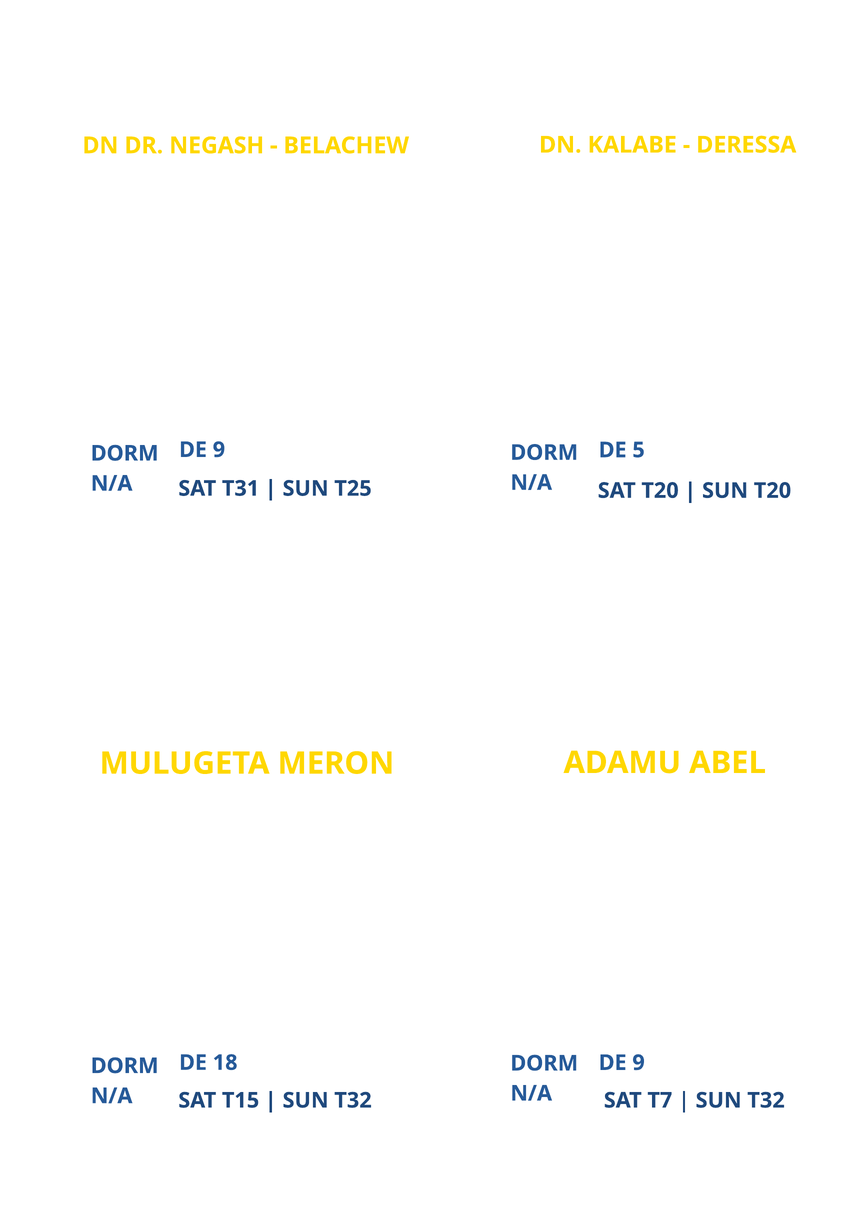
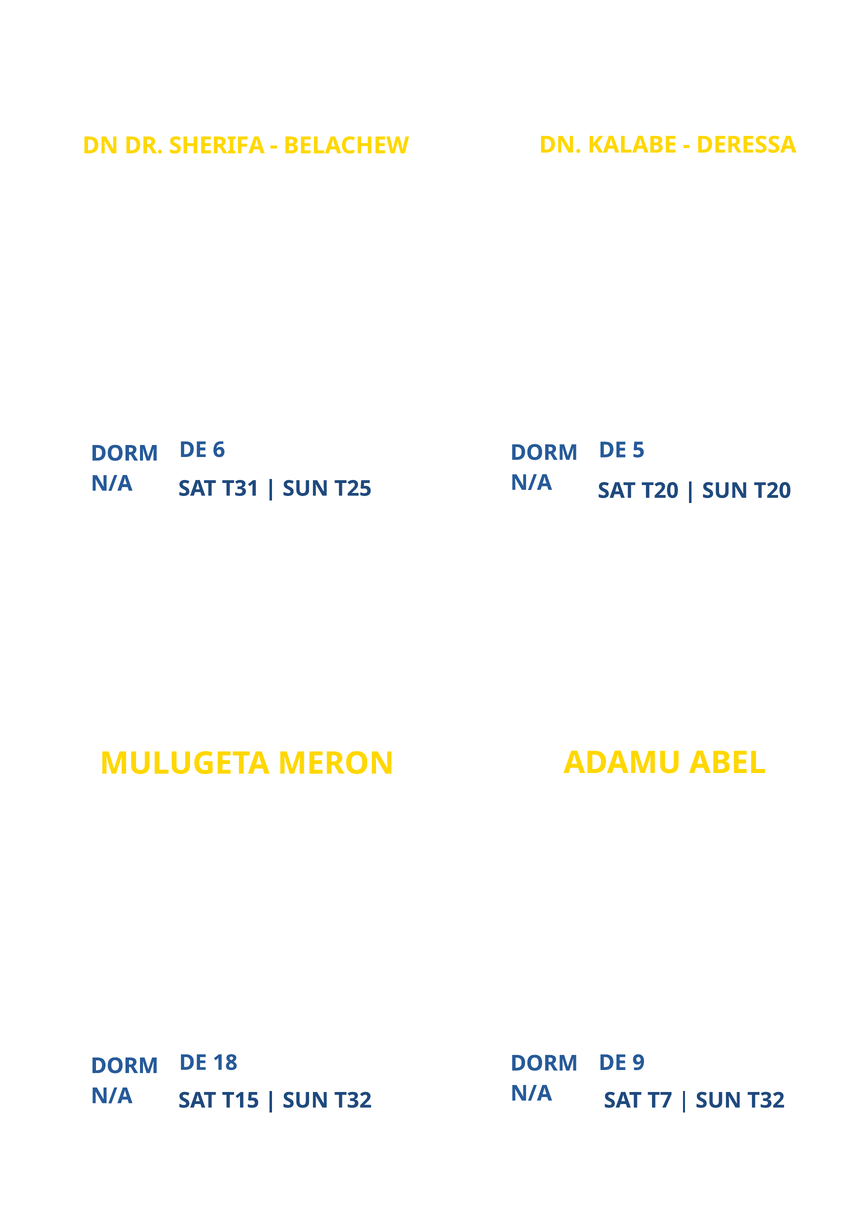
NEGASH: NEGASH -> SHERIFA
9 at (219, 450): 9 -> 6
